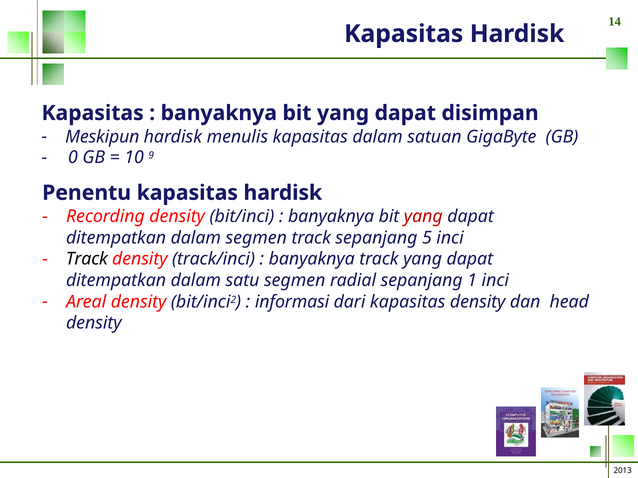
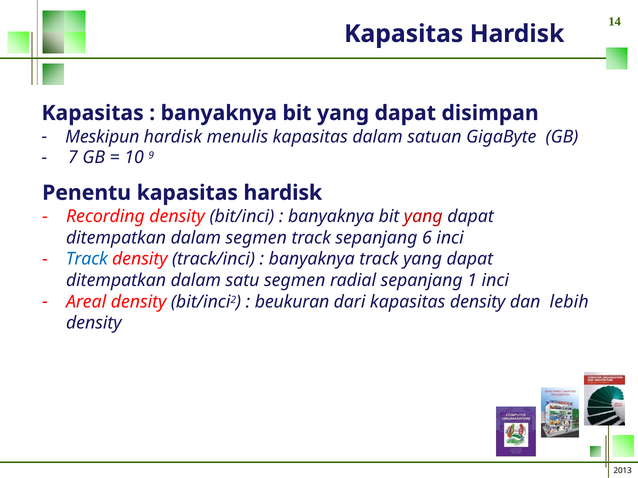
0: 0 -> 7
5: 5 -> 6
Track at (87, 259) colour: black -> blue
informasi: informasi -> beukuran
head: head -> lebih
